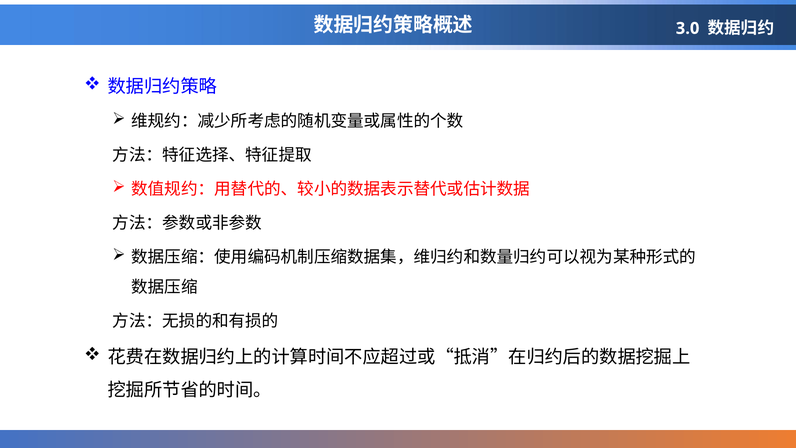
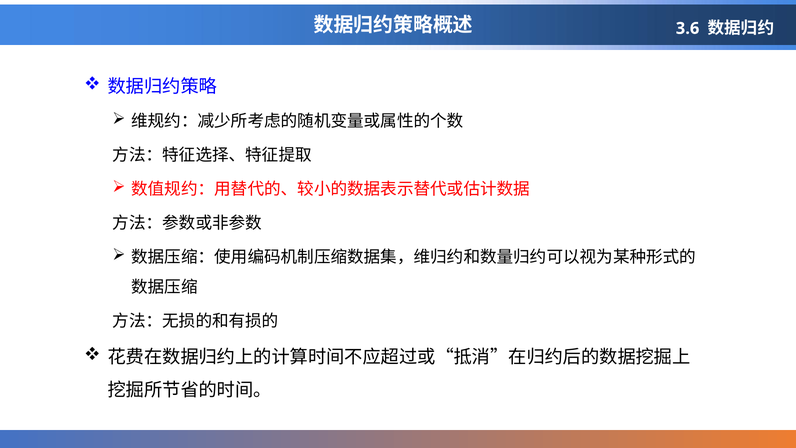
3.0: 3.0 -> 3.6
